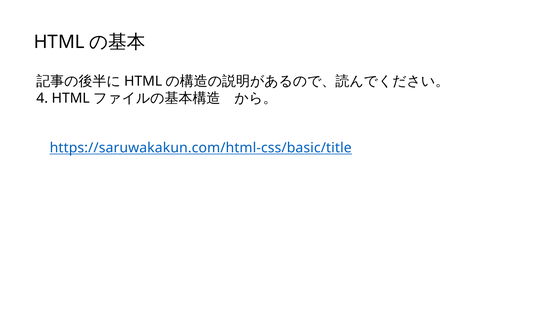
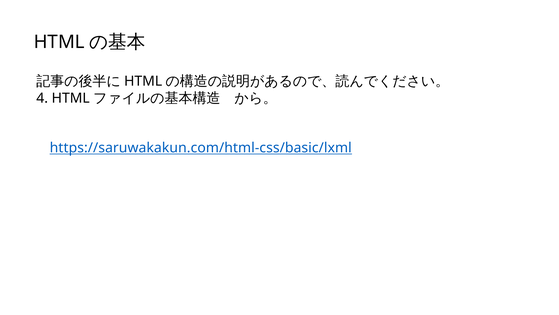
https://saruwakakun.com/html-css/basic/title: https://saruwakakun.com/html-css/basic/title -> https://saruwakakun.com/html-css/basic/lxml
